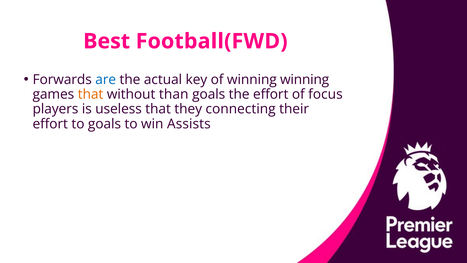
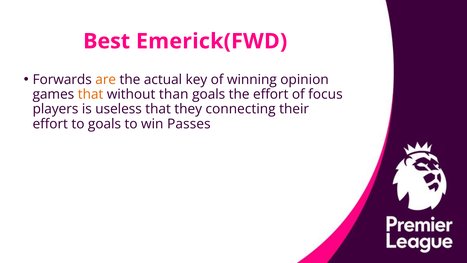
Football(FWD: Football(FWD -> Emerick(FWD
are colour: blue -> orange
winning winning: winning -> opinion
Assists: Assists -> Passes
